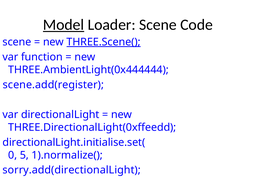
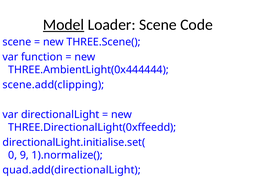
THREE.Scene( underline: present -> none
scene.add(register: scene.add(register -> scene.add(clipping
5: 5 -> 9
sorry.add(directionalLight: sorry.add(directionalLight -> quad.add(directionalLight
